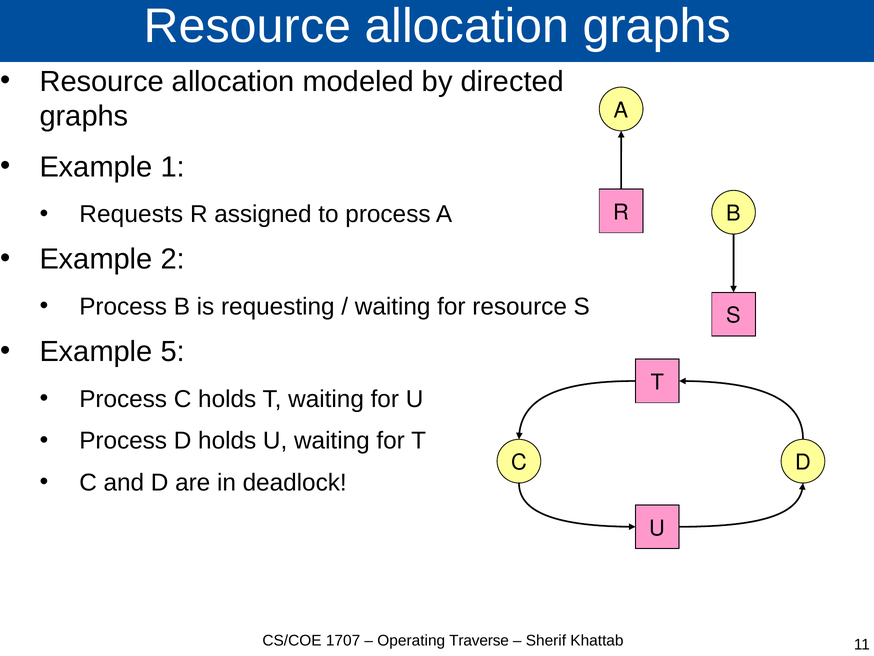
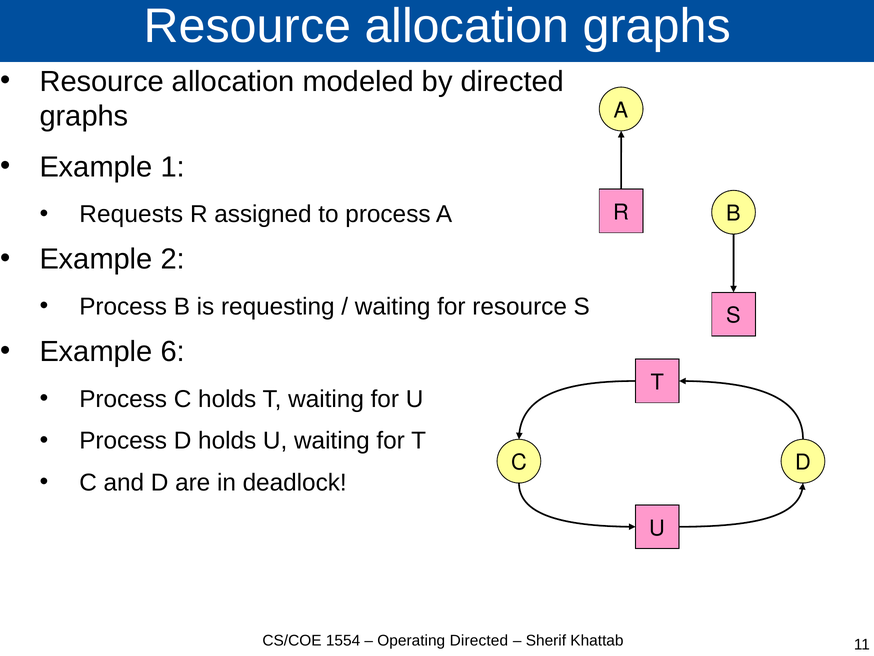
5: 5 -> 6
1707: 1707 -> 1554
Operating Traverse: Traverse -> Directed
